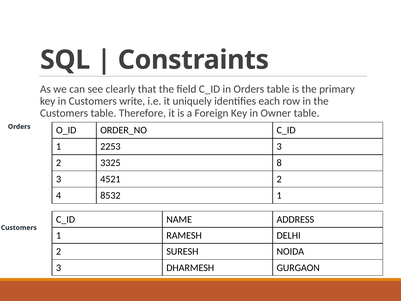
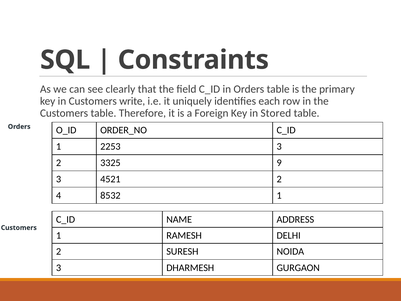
Owner: Owner -> Stored
8: 8 -> 9
